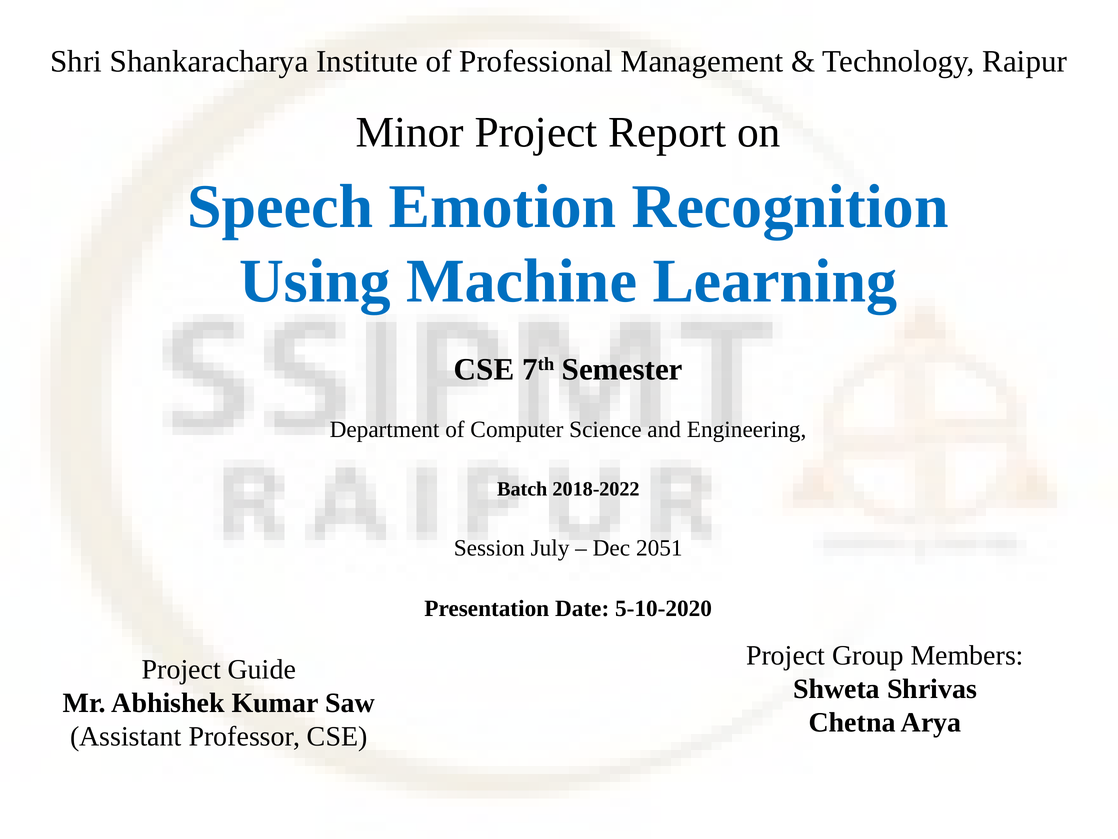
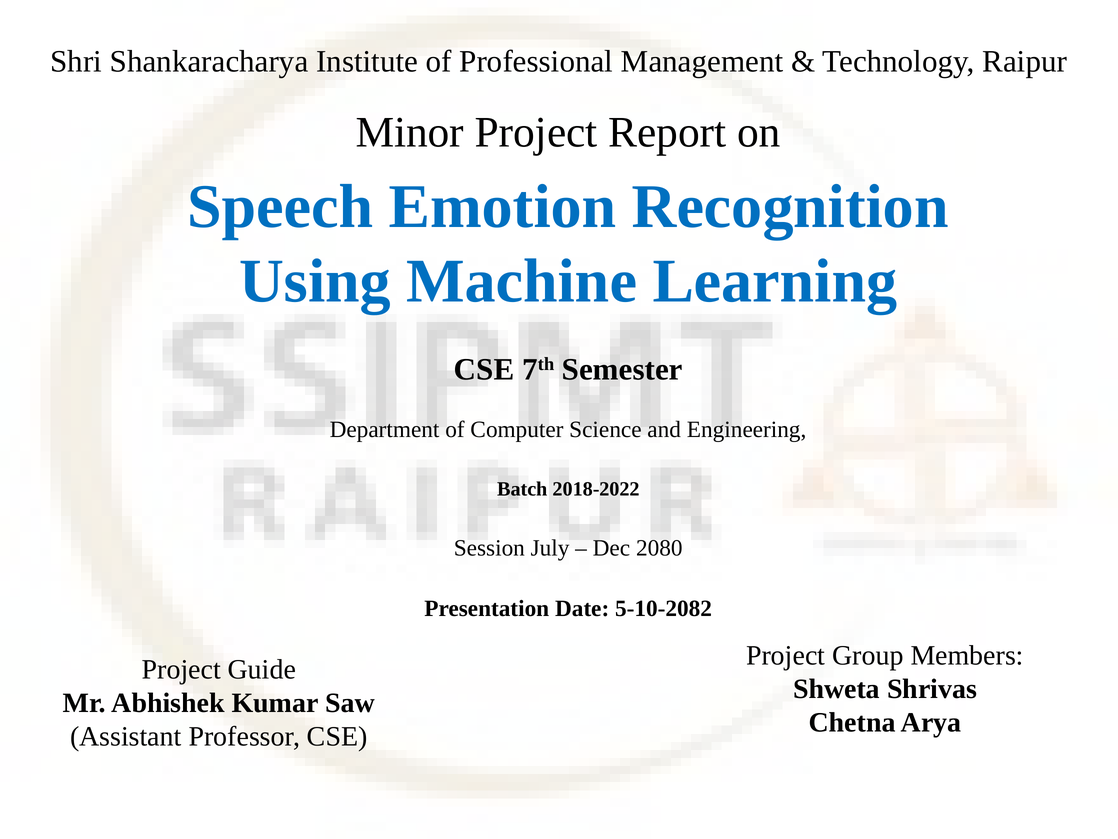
2051: 2051 -> 2080
5-10-2020: 5-10-2020 -> 5-10-2082
